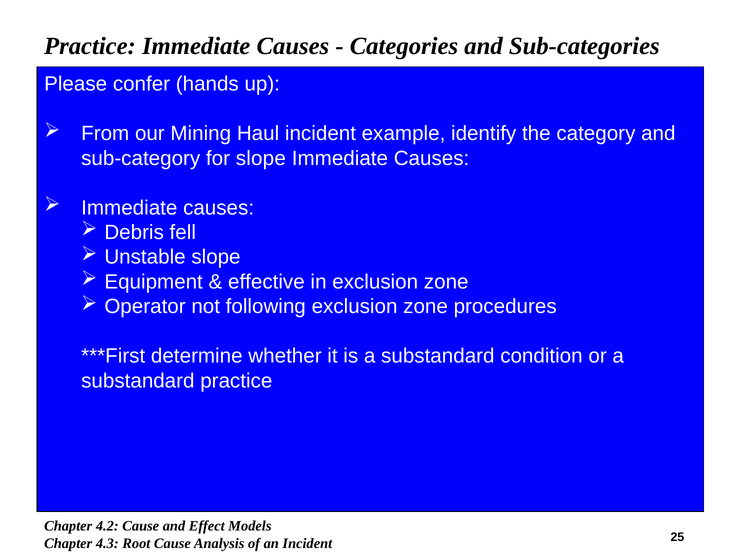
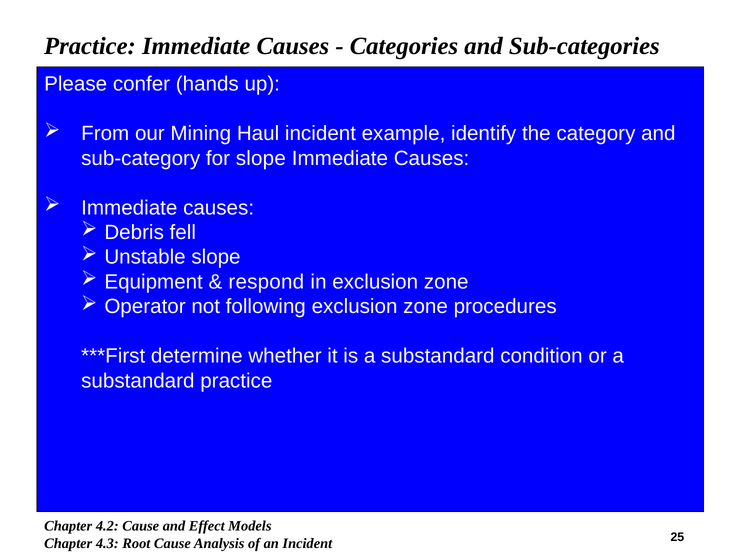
effective: effective -> respond
